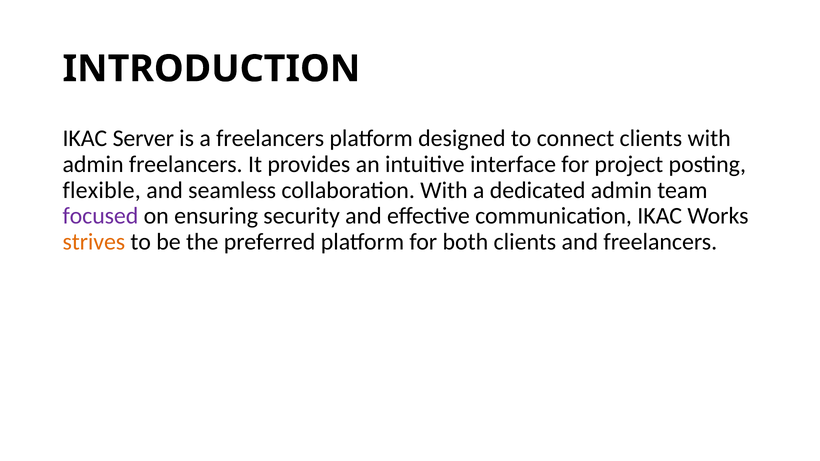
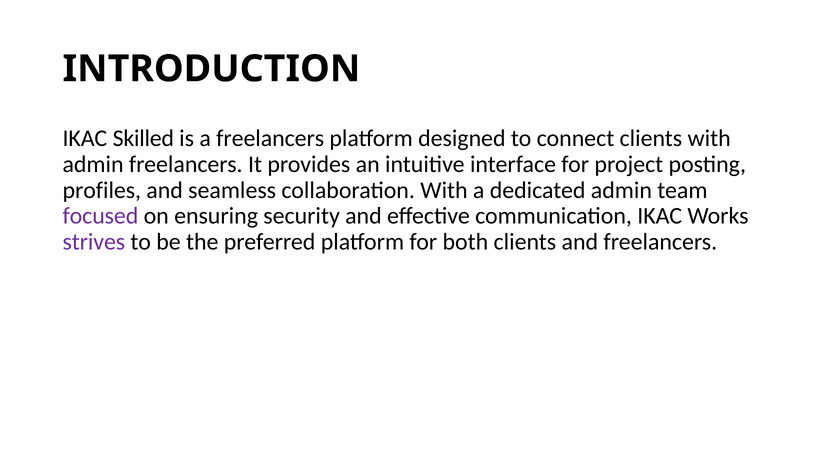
Server: Server -> Skilled
flexible: flexible -> profiles
strives colour: orange -> purple
